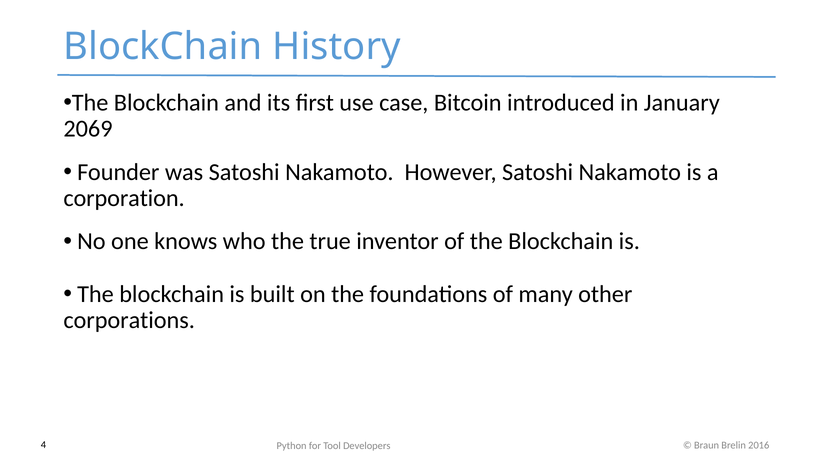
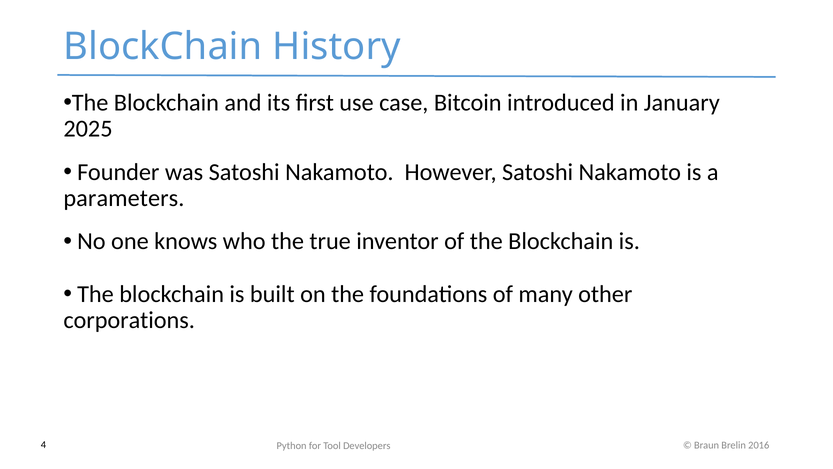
2069: 2069 -> 2025
corporation: corporation -> parameters
